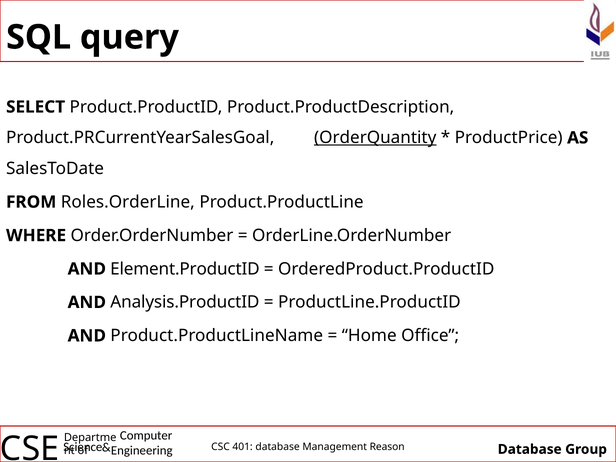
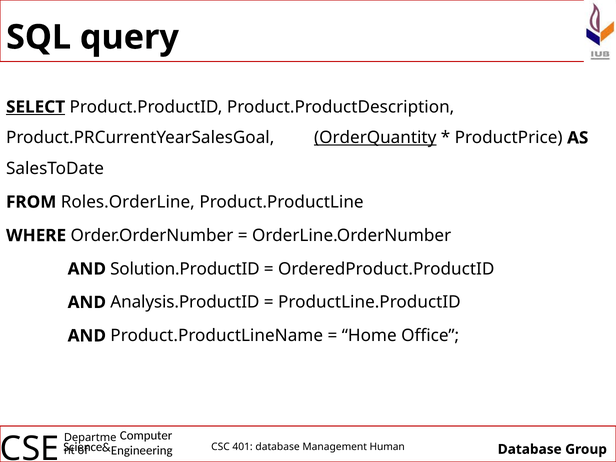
SELECT underline: none -> present
Element.ProductID: Element.ProductID -> Solution.ProductID
Reason: Reason -> Human
